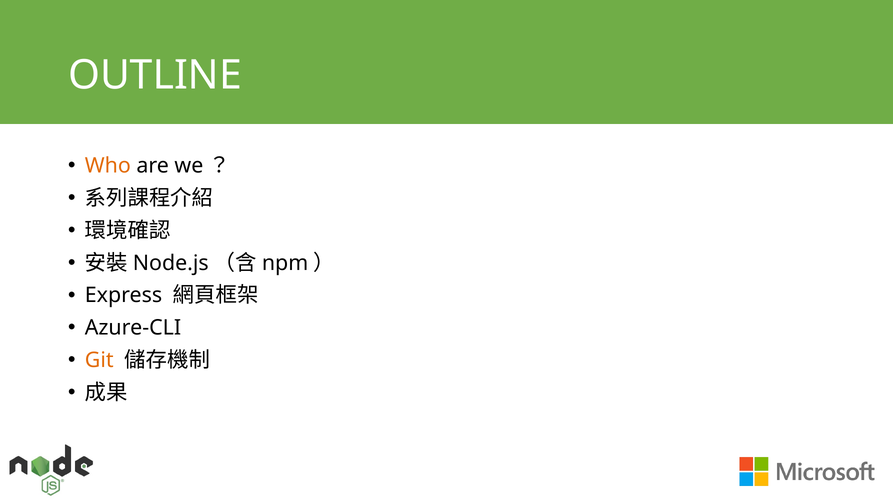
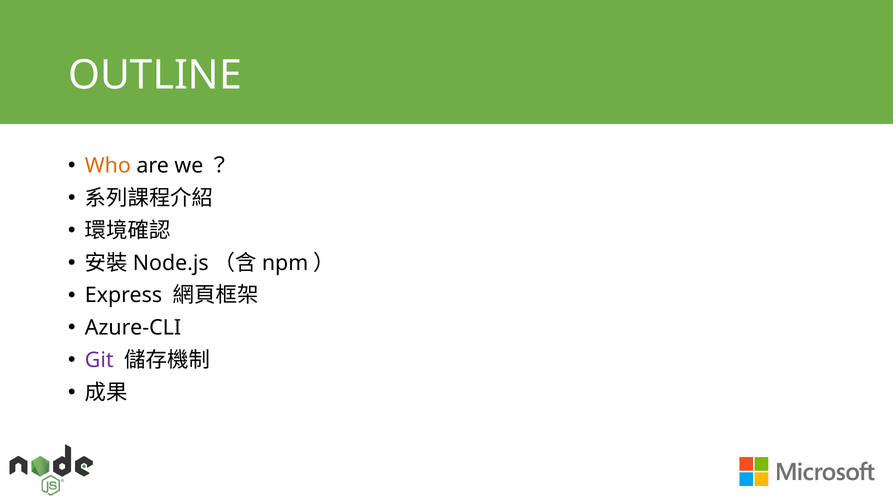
Git colour: orange -> purple
